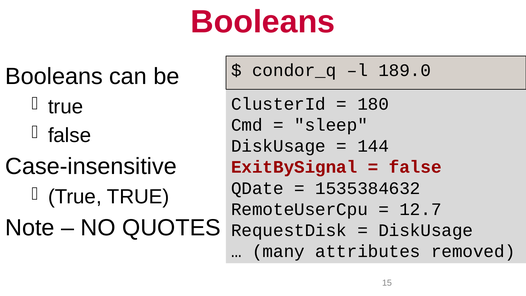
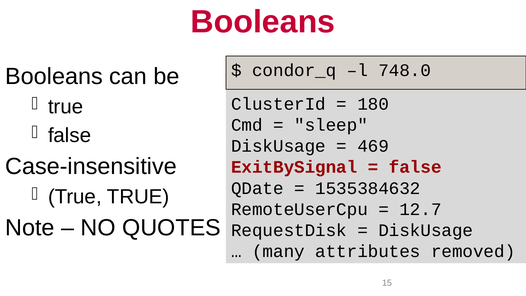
189.0: 189.0 -> 748.0
144: 144 -> 469
